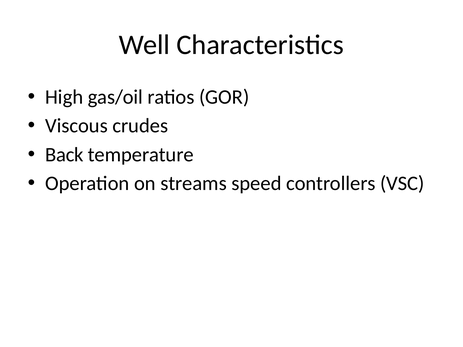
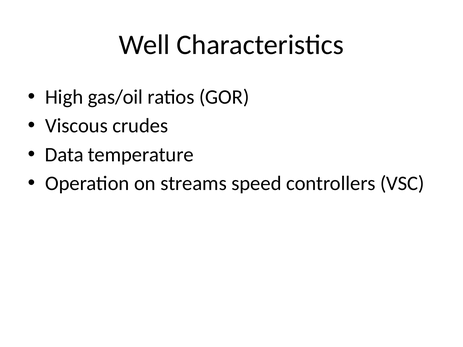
Back: Back -> Data
